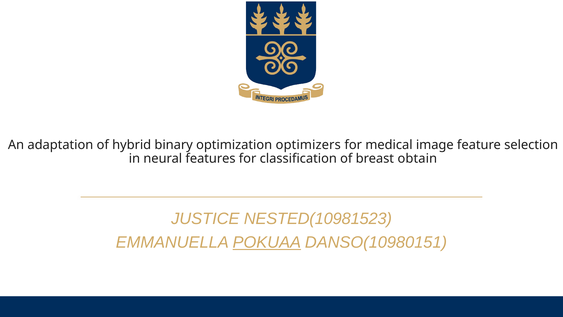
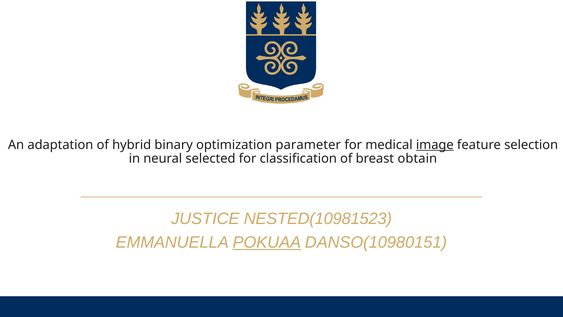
optimizers: optimizers -> parameter
image underline: none -> present
features: features -> selected
